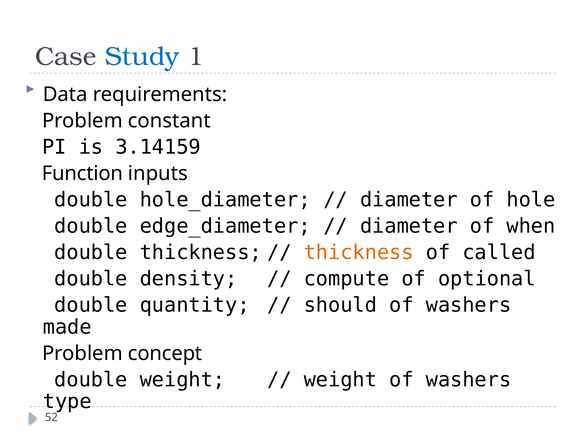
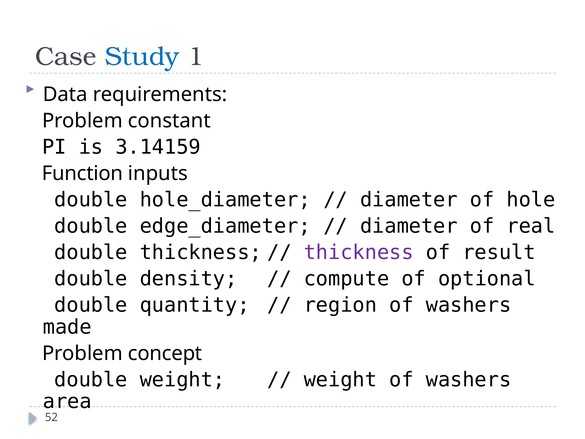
when: when -> real
thickness at (359, 252) colour: orange -> purple
called: called -> result
should: should -> region
type: type -> area
